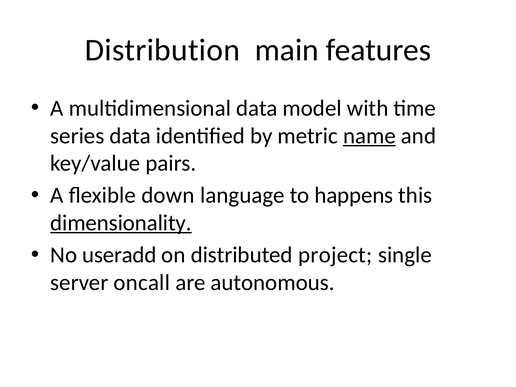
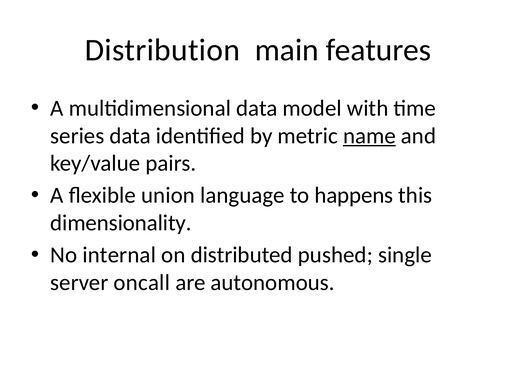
down: down -> union
dimensionality underline: present -> none
useradd: useradd -> internal
project;: project; -> pushed;
